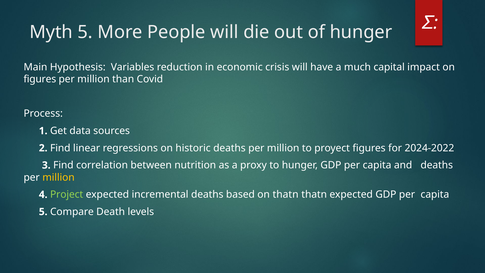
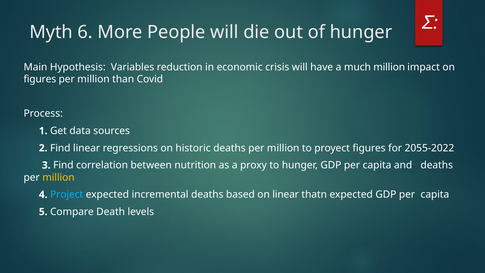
Myth 5: 5 -> 6
much capital: capital -> million
2024-2022: 2024-2022 -> 2055-2022
Project colour: light green -> light blue
on thatn: thatn -> linear
